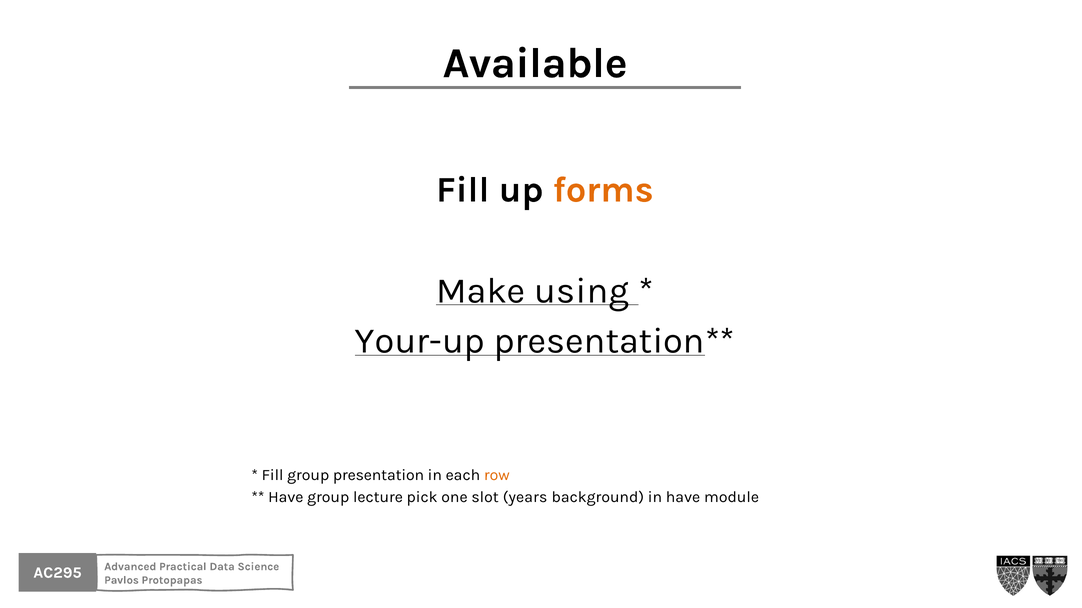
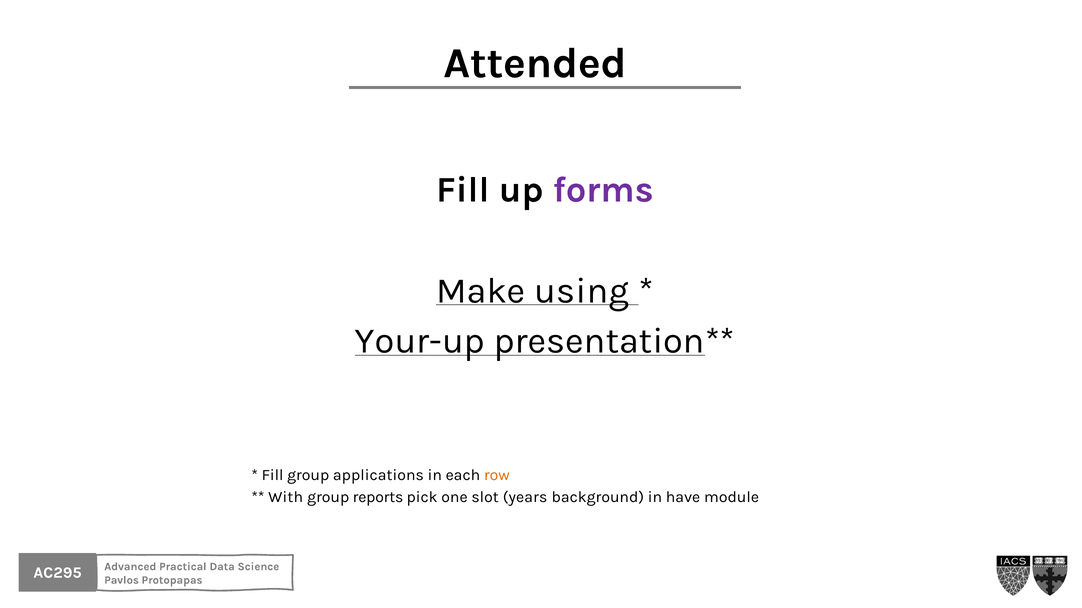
Available: Available -> Attended
forms colour: orange -> purple
presentation: presentation -> applications
Have at (286, 498): Have -> With
lecture: lecture -> reports
